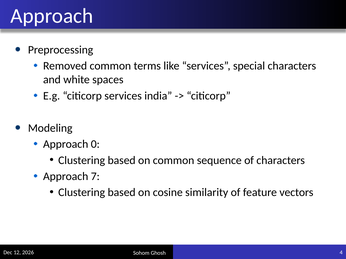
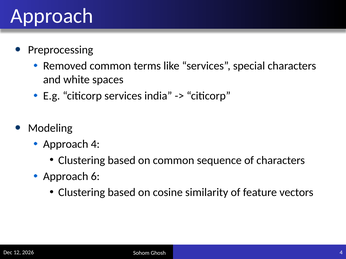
Approach 0: 0 -> 4
7: 7 -> 6
